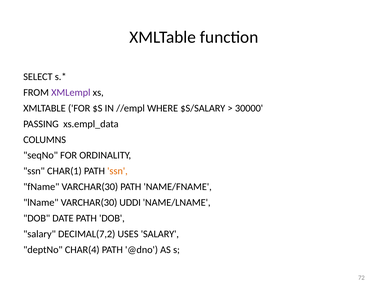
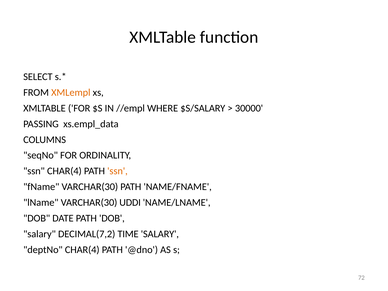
XMLempl colour: purple -> orange
ssn CHAR(1: CHAR(1 -> CHAR(4
USES: USES -> TIME
